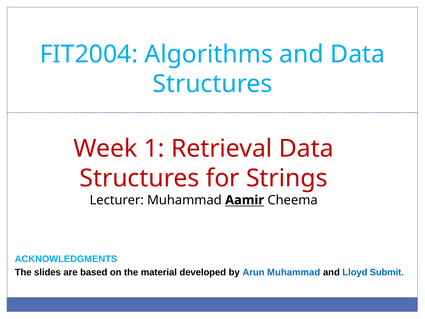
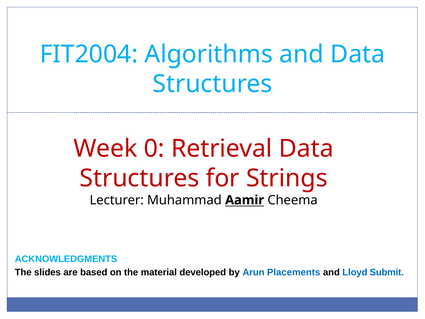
1: 1 -> 0
Arun Muhammad: Muhammad -> Placements
